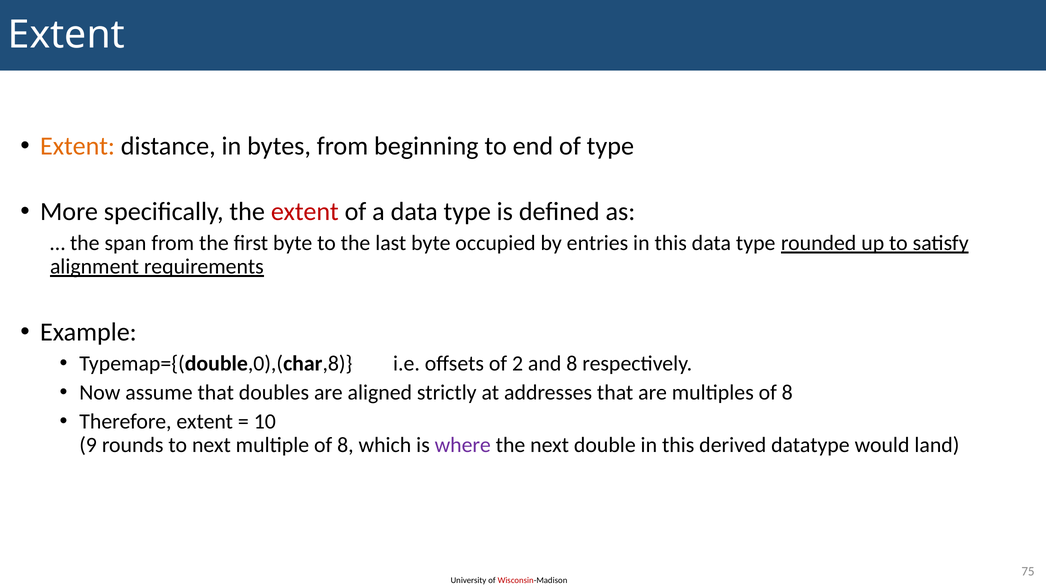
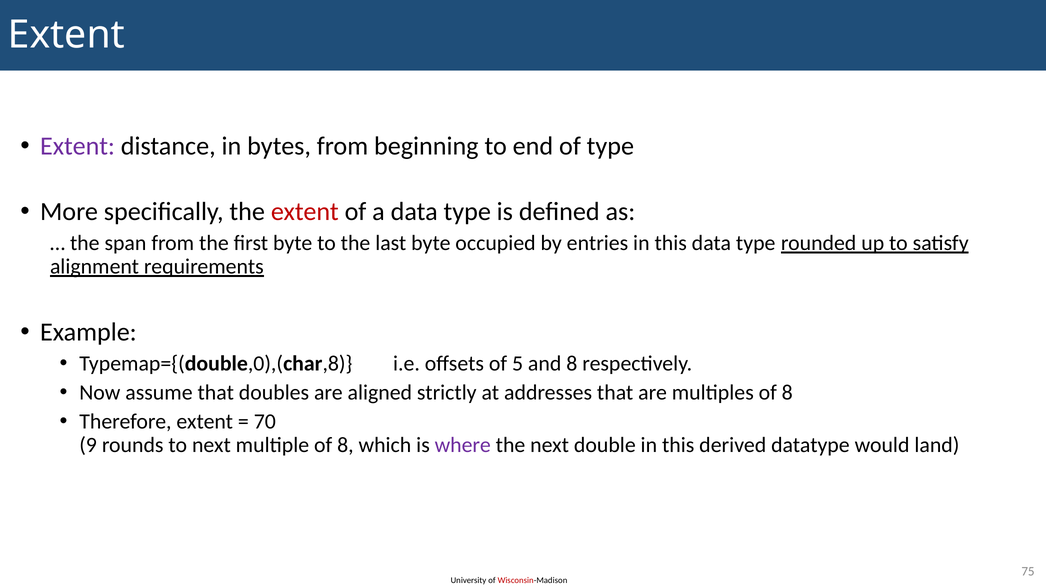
Extent at (78, 146) colour: orange -> purple
2: 2 -> 5
10: 10 -> 70
